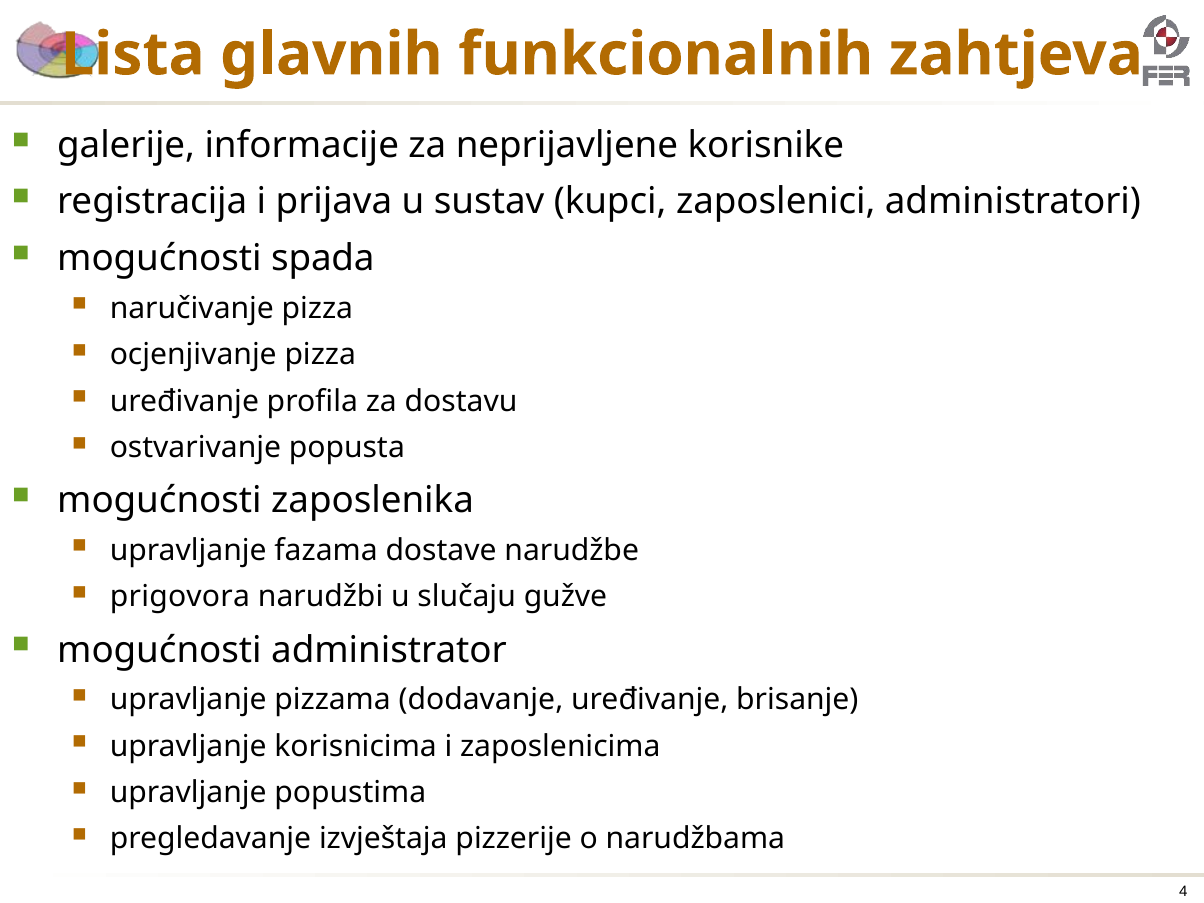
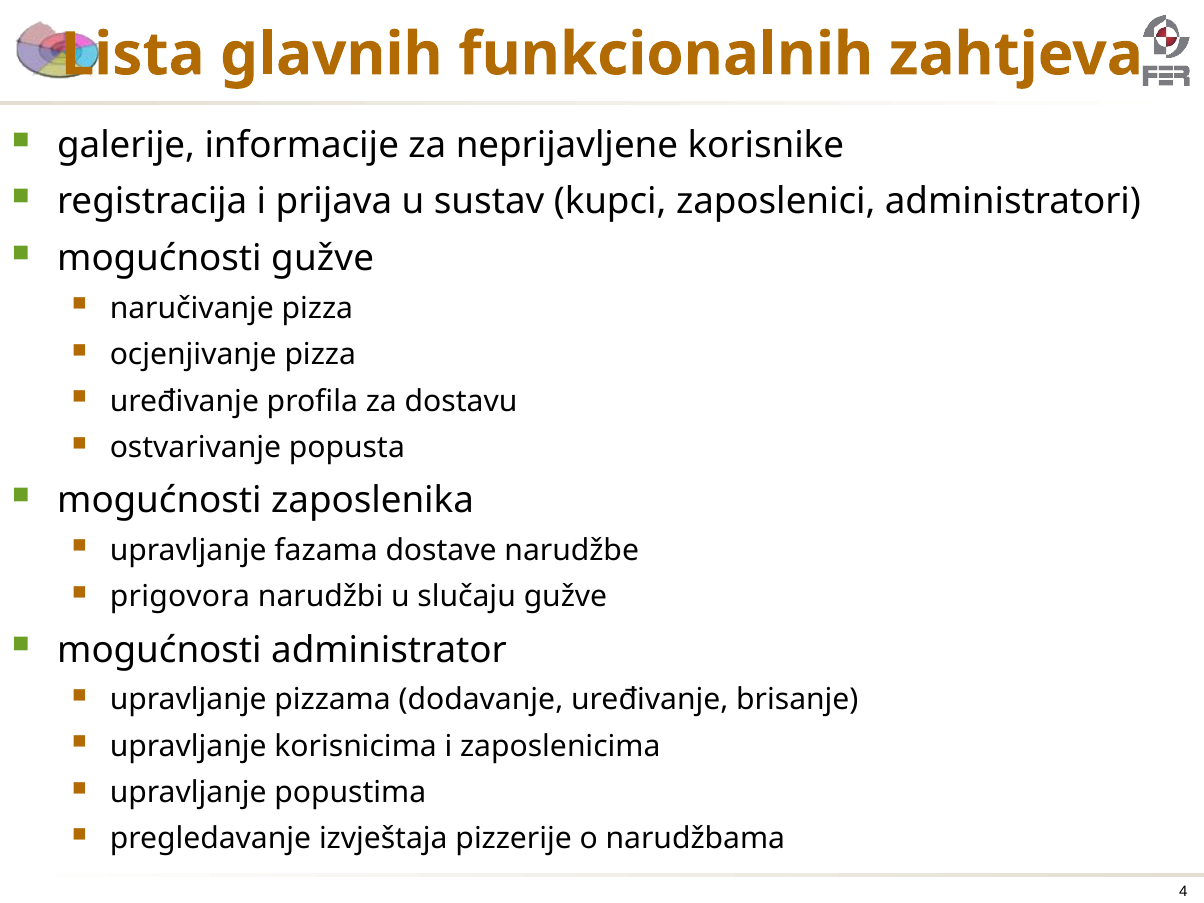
mogućnosti spada: spada -> gužve
